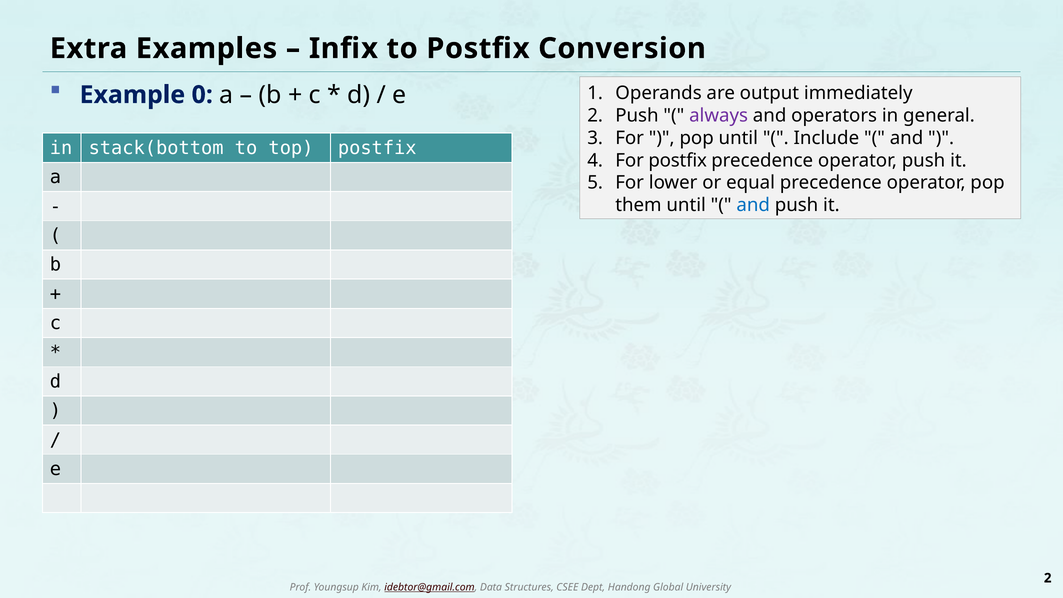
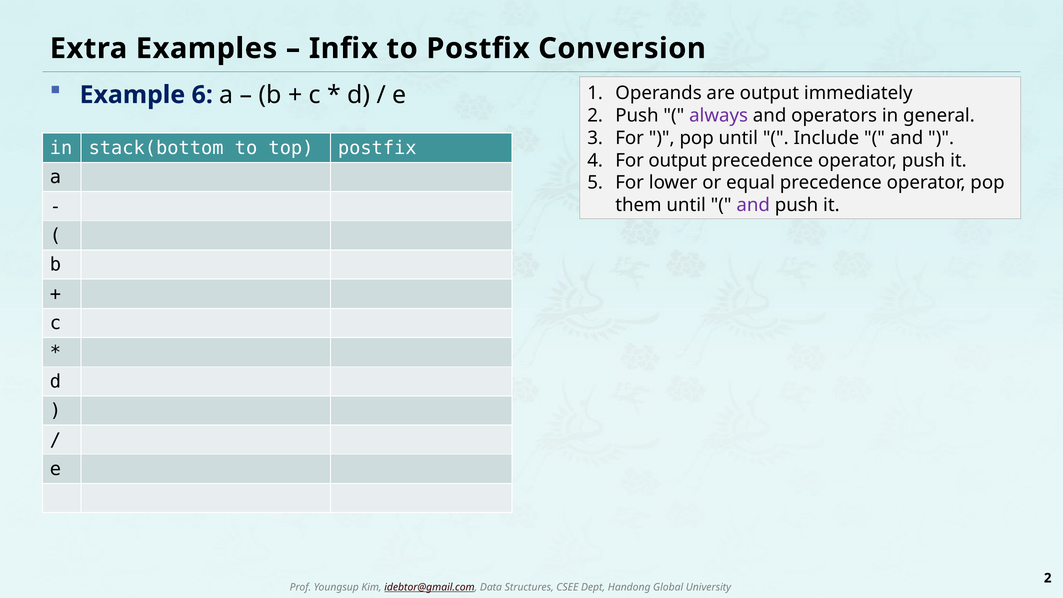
0: 0 -> 6
For postfix: postfix -> output
and at (753, 205) colour: blue -> purple
